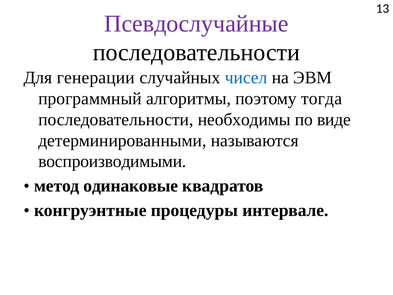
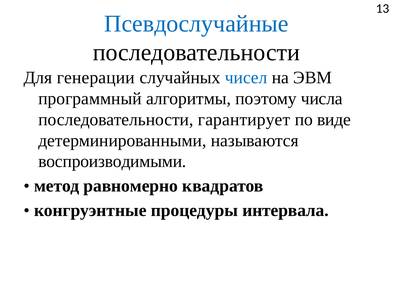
Псевдослучайные colour: purple -> blue
тогда: тогда -> числа
необходимы: необходимы -> гарантирует
одинаковые: одинаковые -> равномерно
интервале: интервале -> интервала
